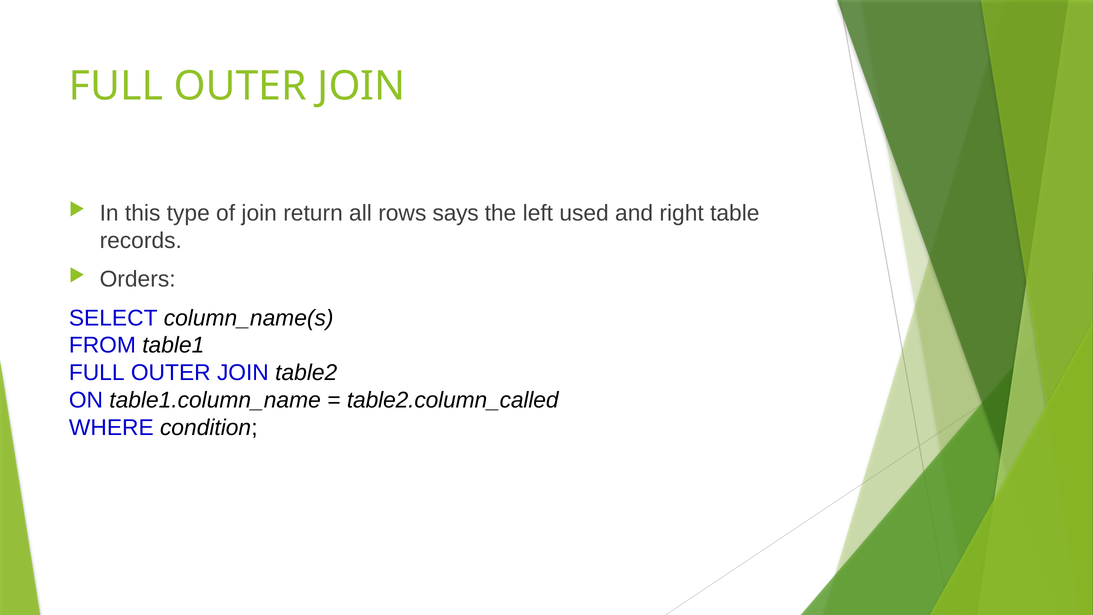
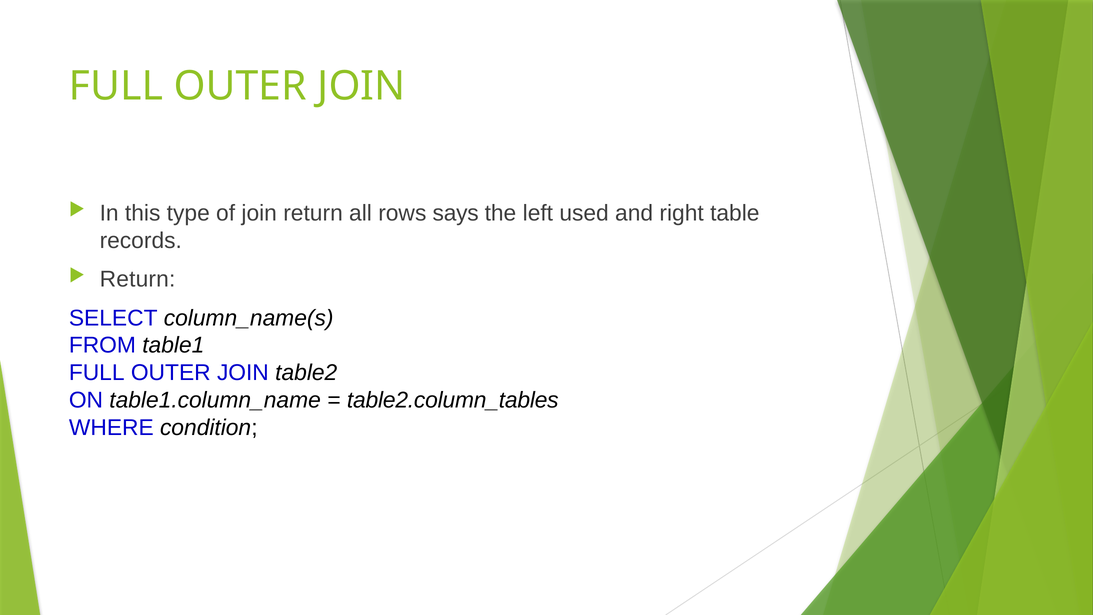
Orders at (138, 279): Orders -> Return
table2.column_called: table2.column_called -> table2.column_tables
